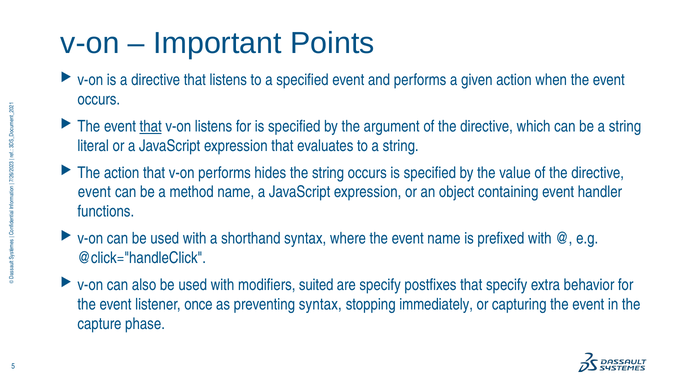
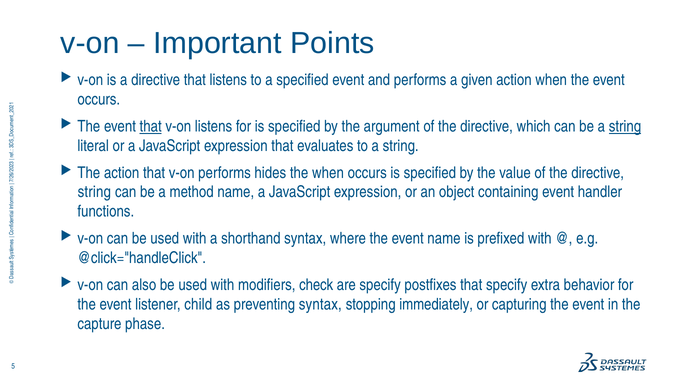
string at (625, 126) underline: none -> present
the string: string -> when
event at (94, 192): event -> string
suited: suited -> check
once: once -> child
